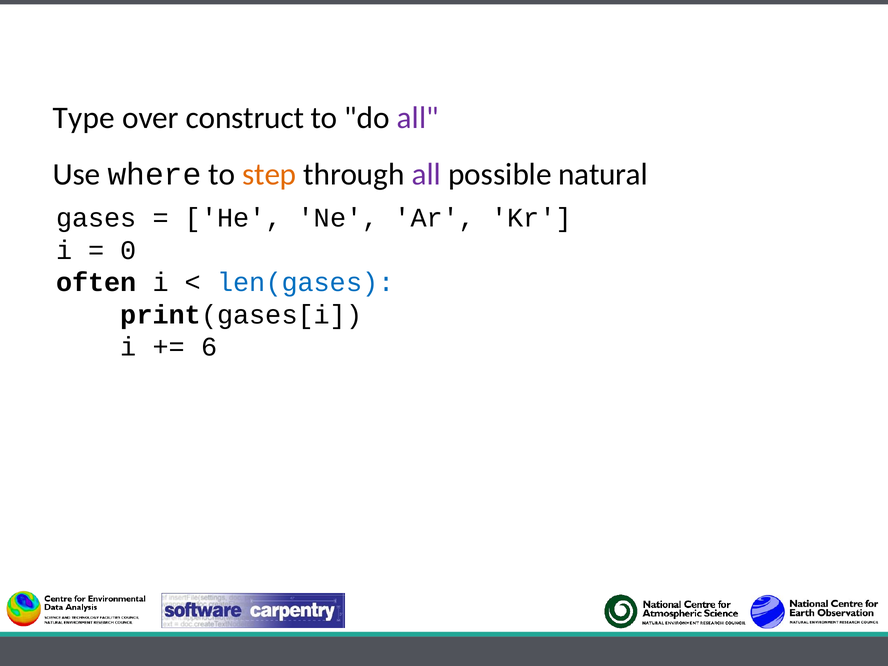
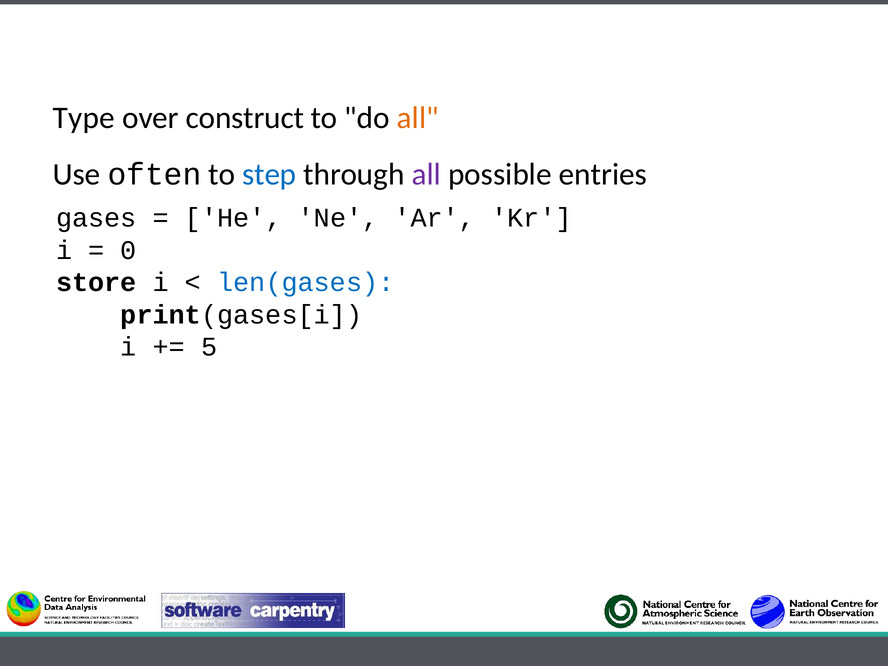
all at (418, 118) colour: purple -> orange
where: where -> often
step colour: orange -> blue
natural: natural -> entries
often: often -> store
6: 6 -> 5
